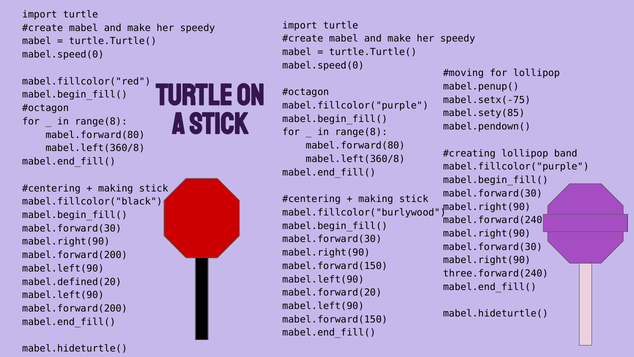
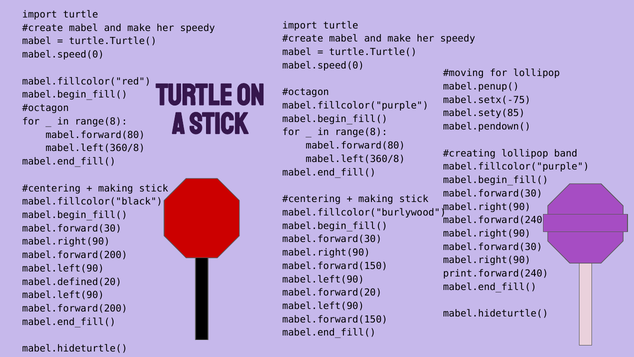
three.forward(240: three.forward(240 -> print.forward(240
